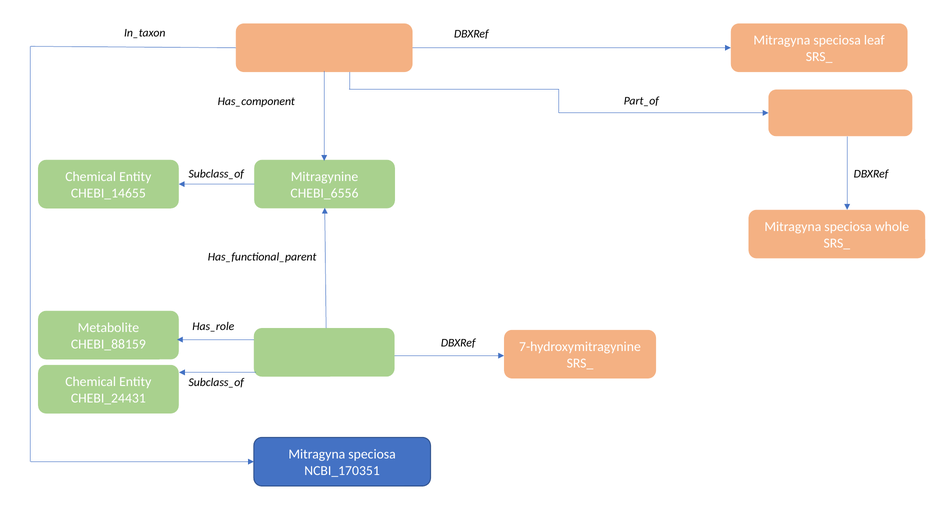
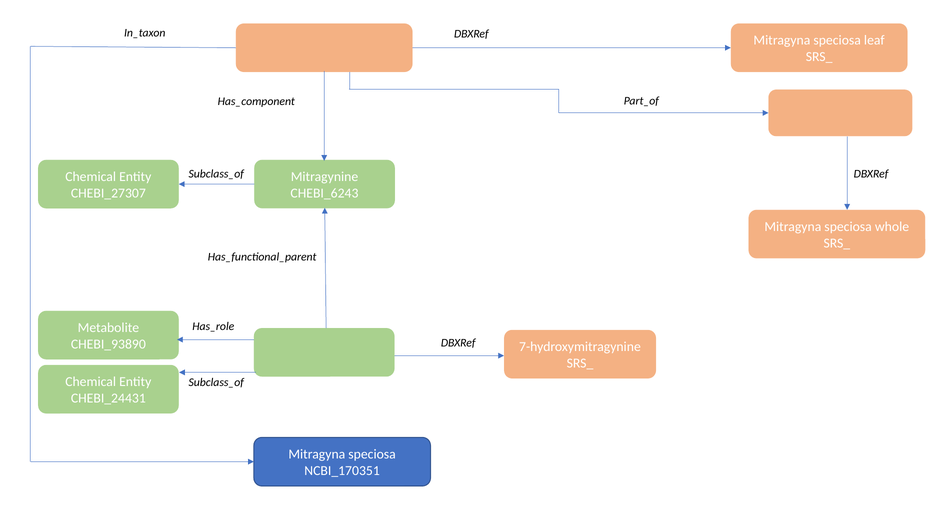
CHEBI_14655: CHEBI_14655 -> CHEBI_27307
CHEBI_6556: CHEBI_6556 -> CHEBI_6243
CHEBI_88159: CHEBI_88159 -> CHEBI_93890
